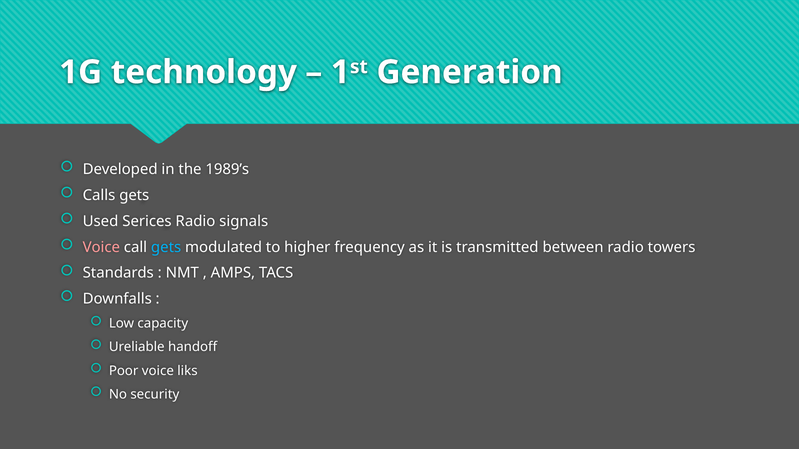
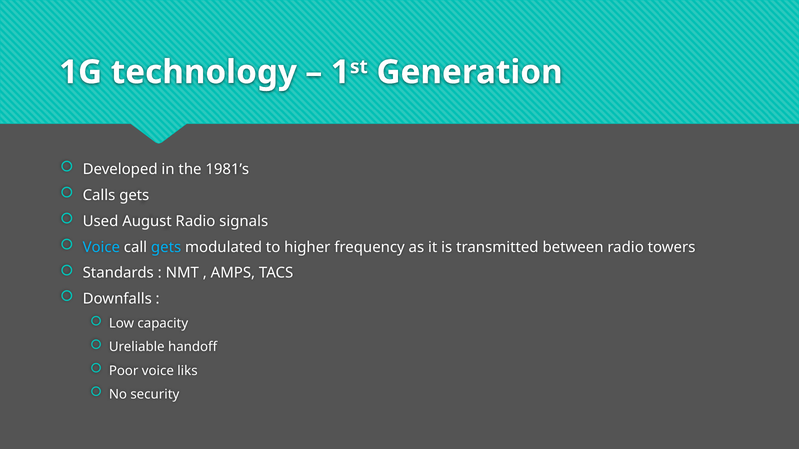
1989’s: 1989’s -> 1981’s
Serices: Serices -> August
Voice at (101, 247) colour: pink -> light blue
